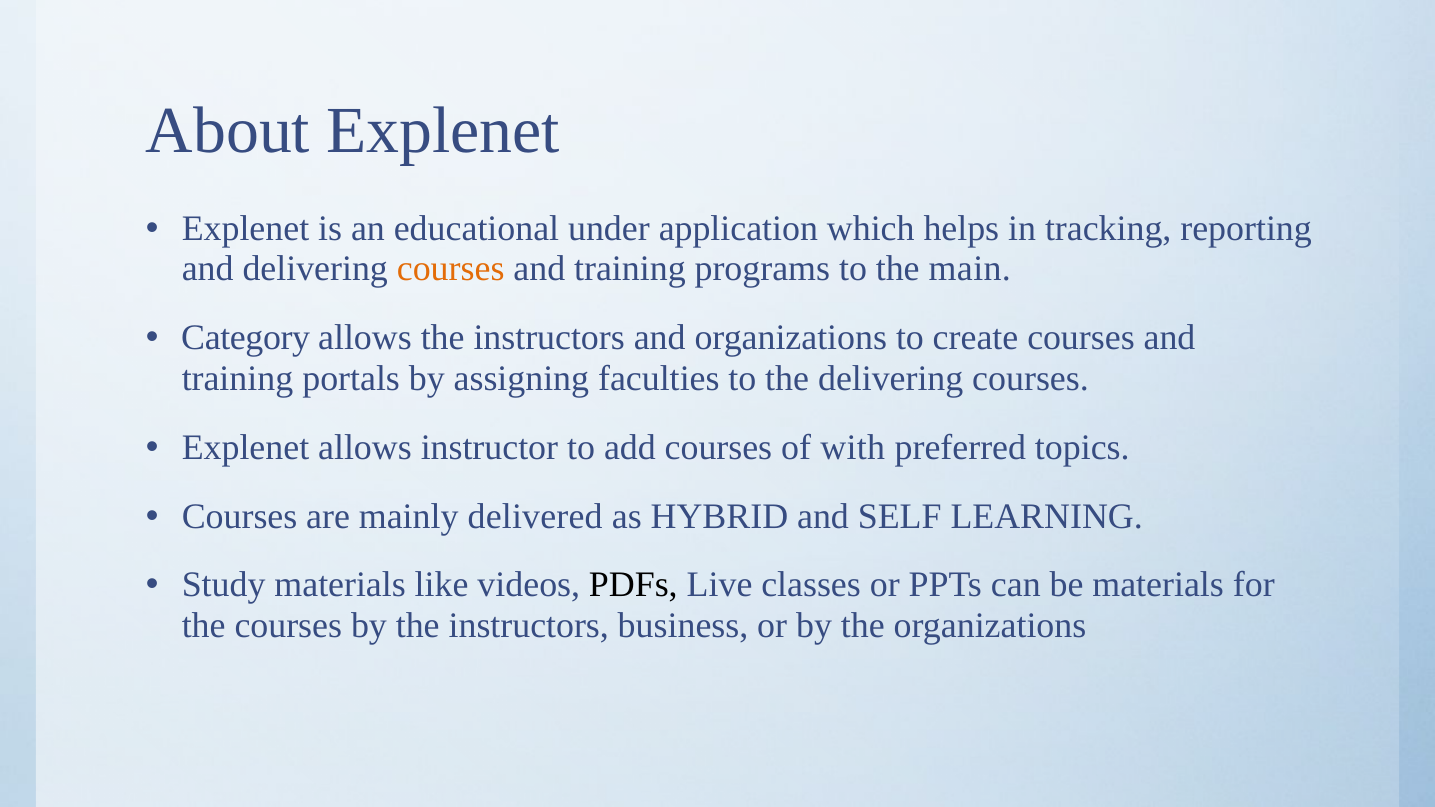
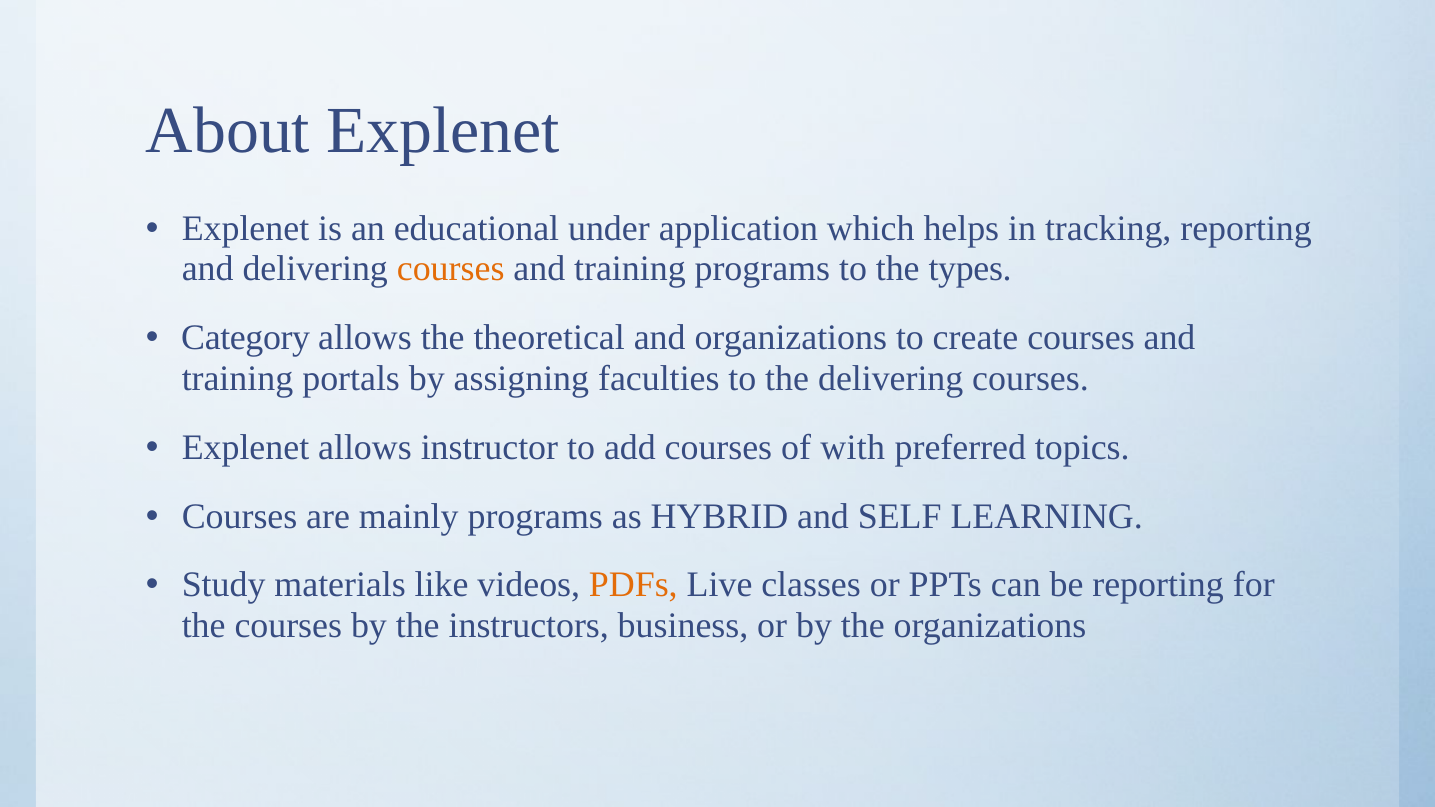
main: main -> types
allows the instructors: instructors -> theoretical
mainly delivered: delivered -> programs
PDFs colour: black -> orange
be materials: materials -> reporting
